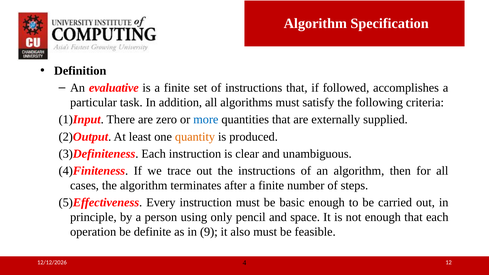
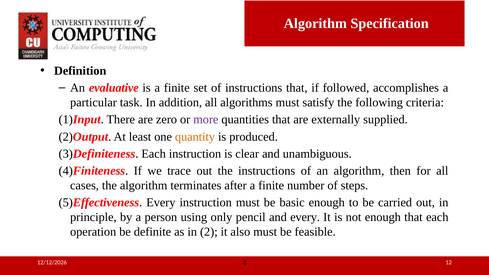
more colour: blue -> purple
and space: space -> every
9: 9 -> 2
